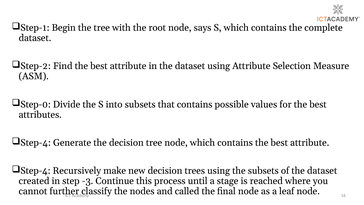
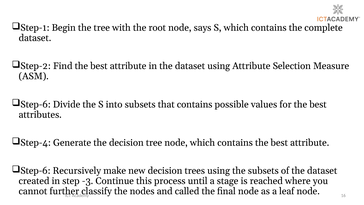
Step-0 at (36, 104): Step-0 -> Step-6
Step-4 at (35, 171): Step-4 -> Step-6
